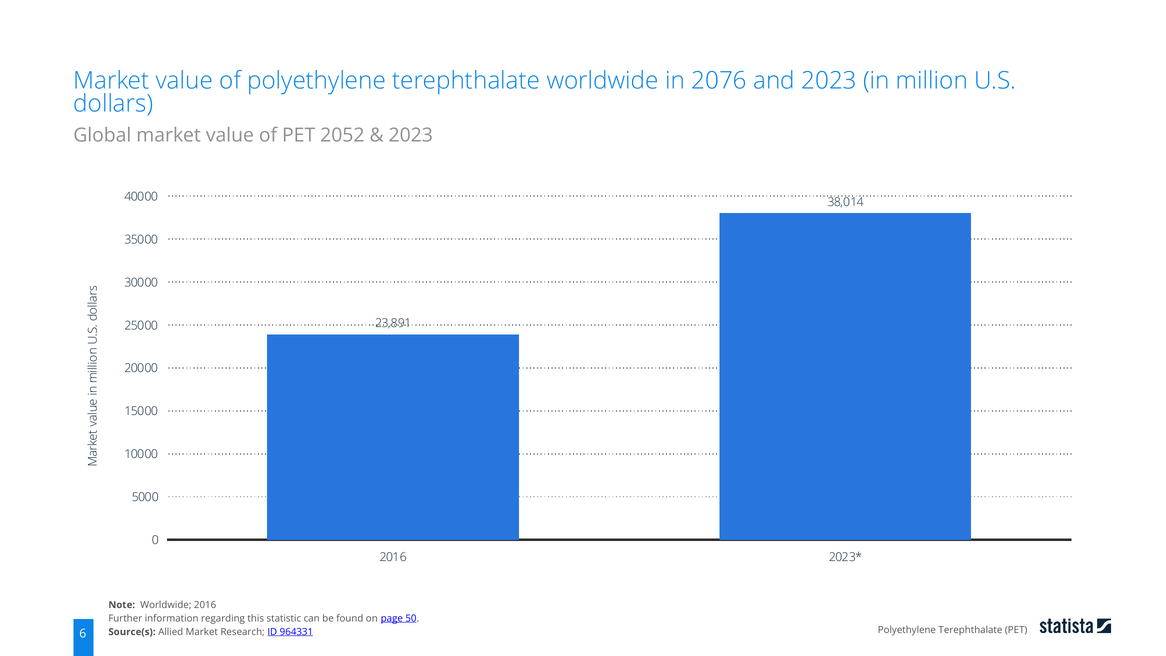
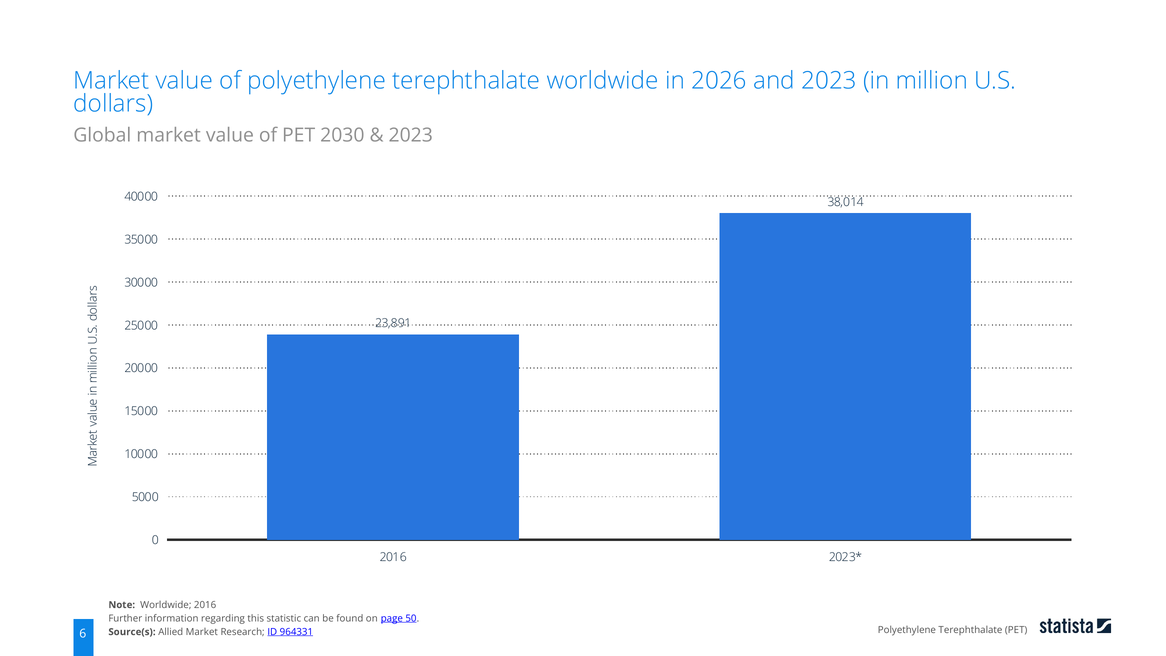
2076: 2076 -> 2026
2052: 2052 -> 2030
